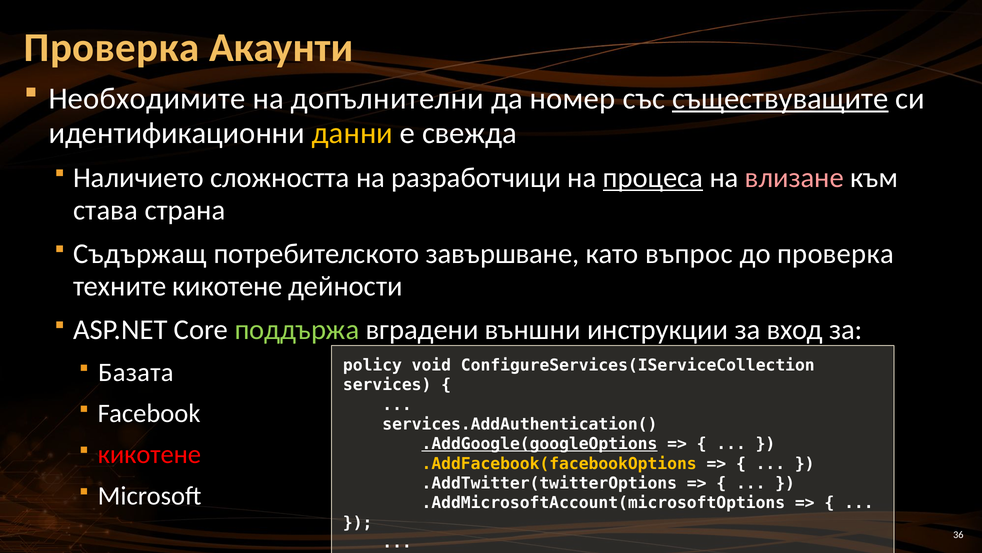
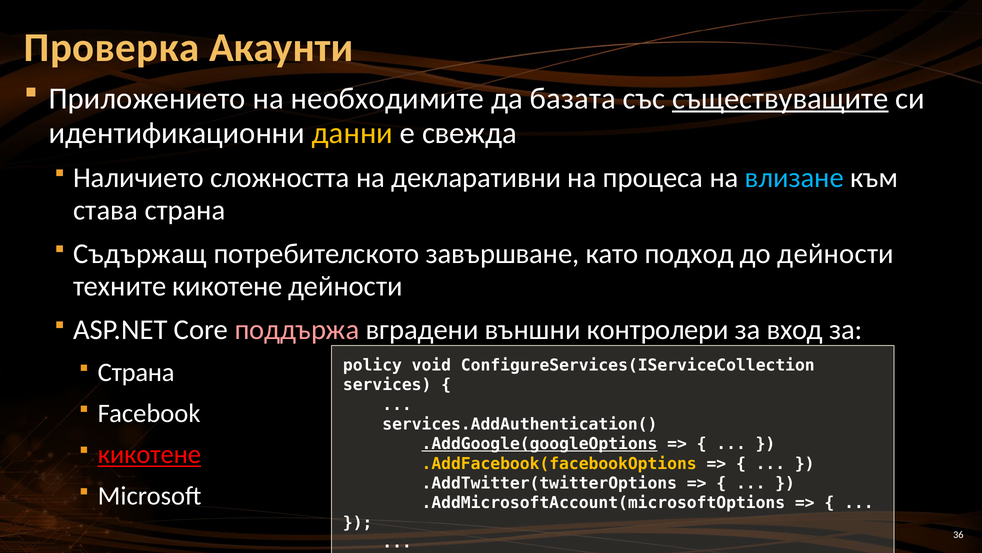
Необходимите: Необходимите -> Приложението
допълнителни: допълнителни -> необходимите
номер: номер -> базата
разработчици: разработчици -> декларативни
процеса underline: present -> none
влизане colour: pink -> light blue
въпрос: въпрос -> подход
до проверка: проверка -> дейности
поддържа colour: light green -> pink
инструкции: инструкции -> контролери
Базата at (136, 372): Базата -> Страна
кикотене at (149, 454) underline: none -> present
